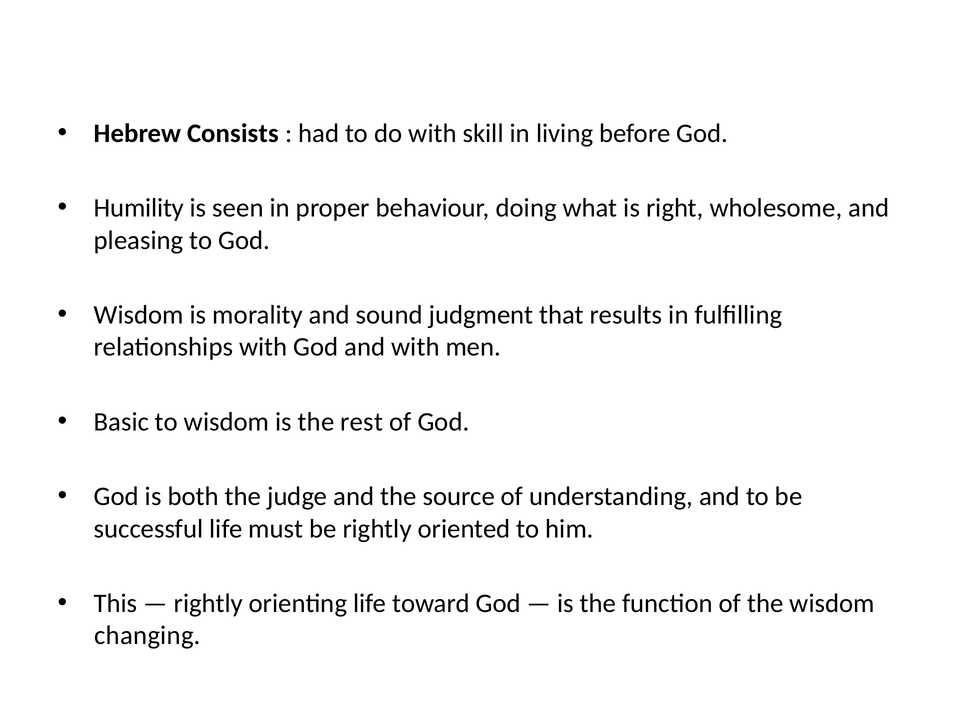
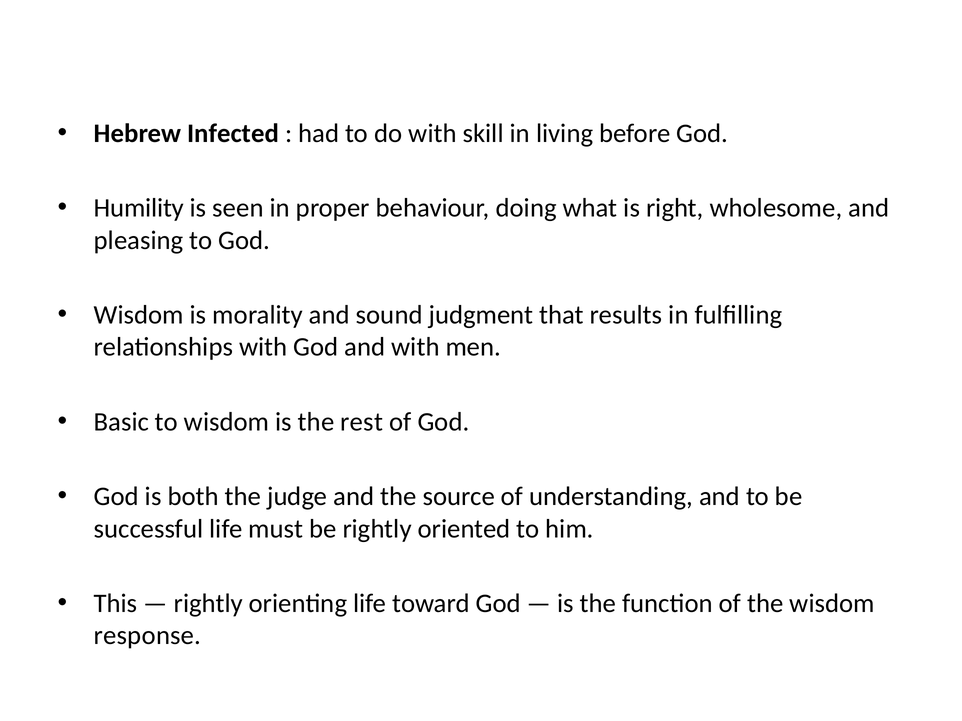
Consists: Consists -> Infected
changing: changing -> response
